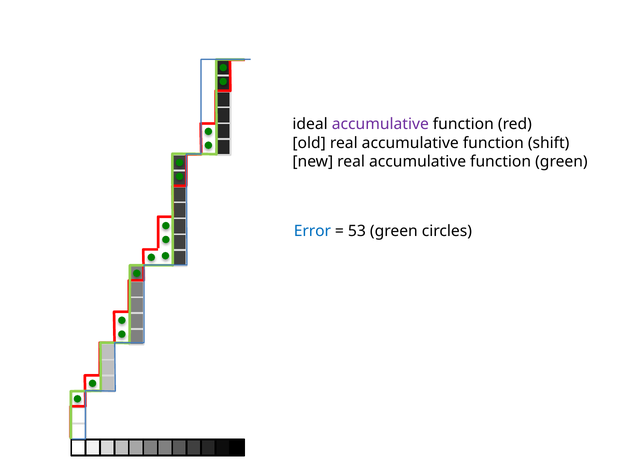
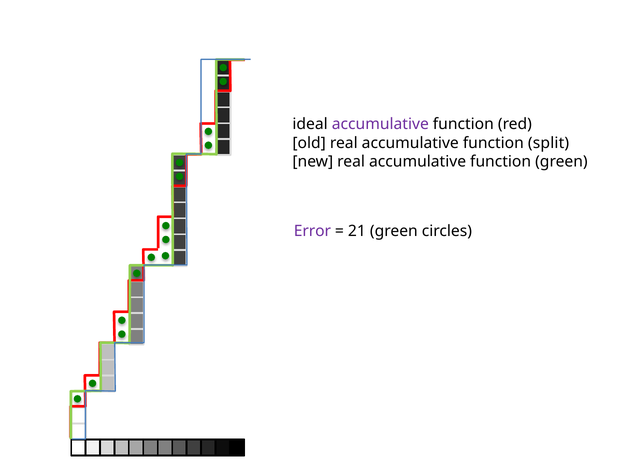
shift: shift -> split
Error colour: blue -> purple
53: 53 -> 21
